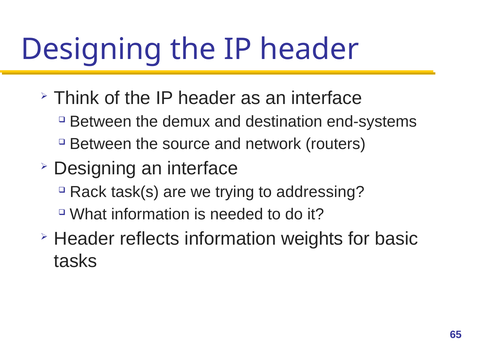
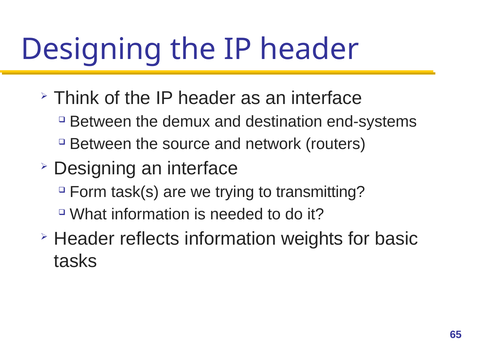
Rack: Rack -> Form
addressing: addressing -> transmitting
